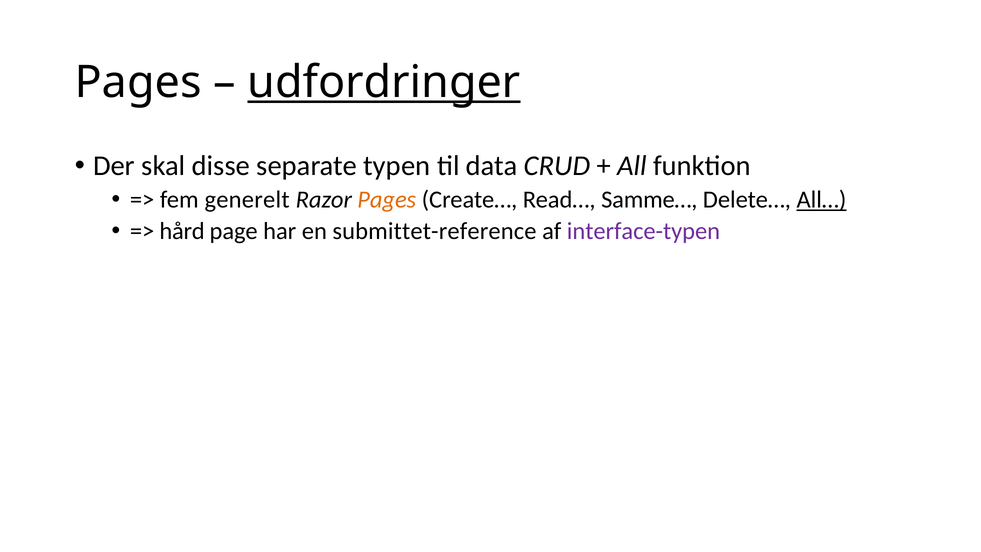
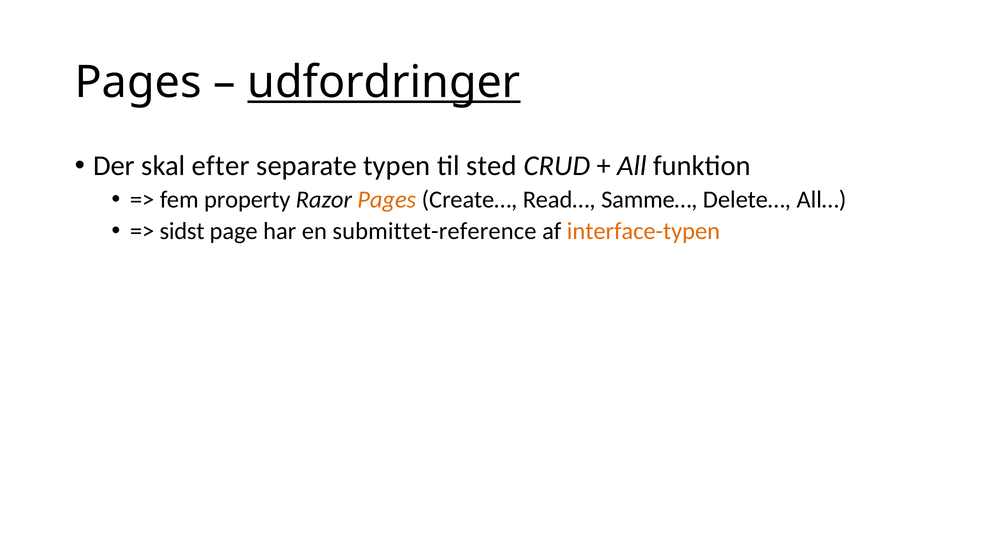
disse: disse -> efter
data: data -> sted
generelt: generelt -> property
All… underline: present -> none
hård: hård -> sidst
interface-typen colour: purple -> orange
